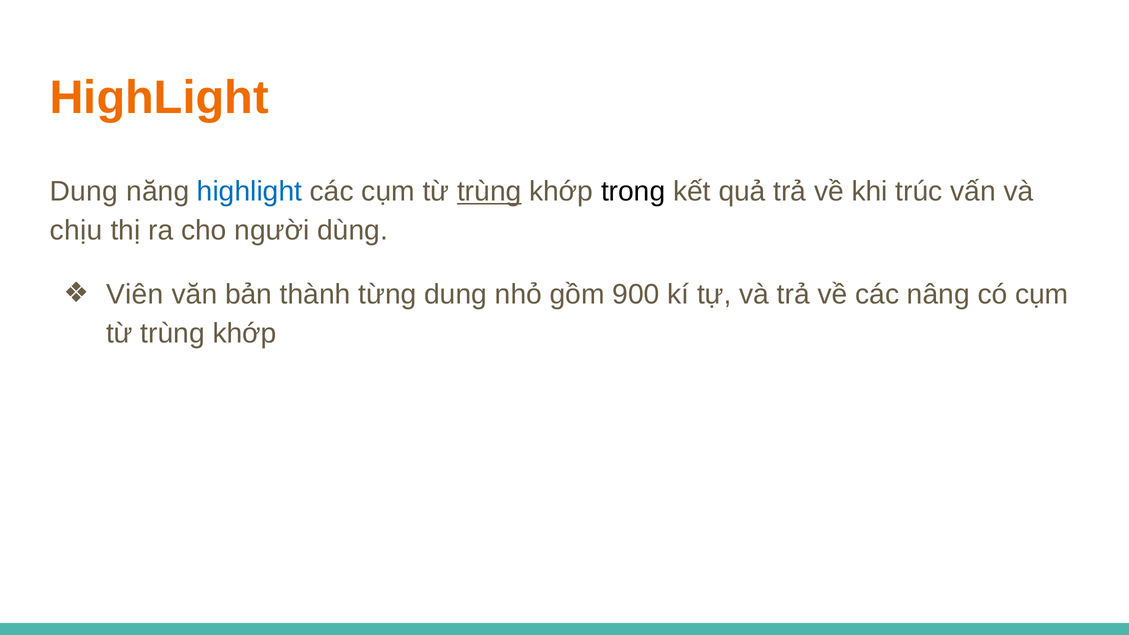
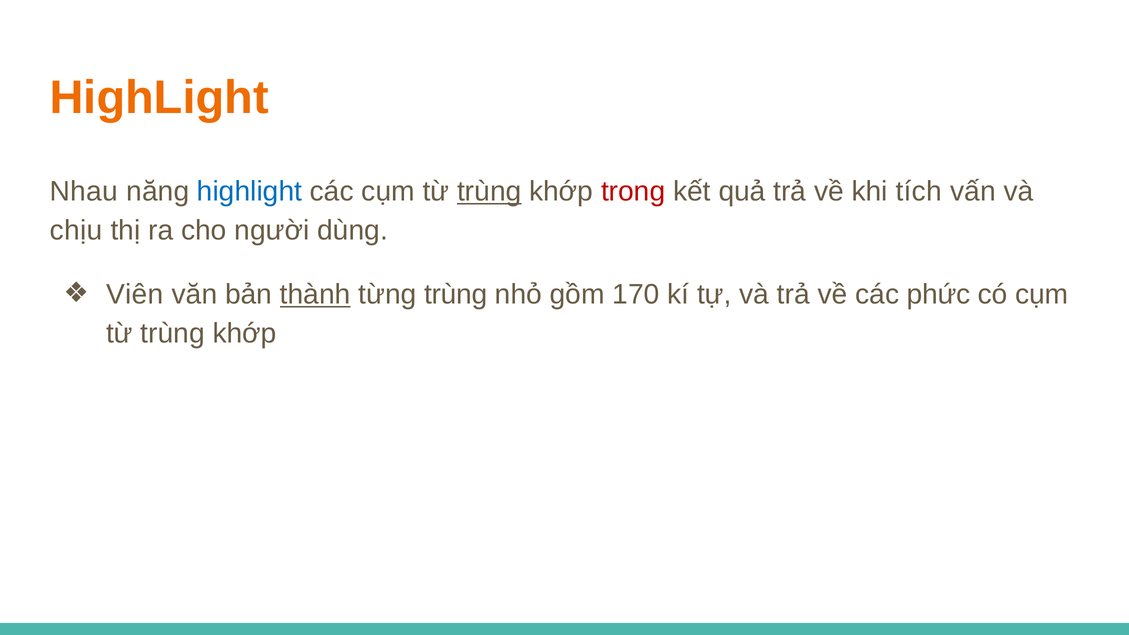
Dung at (84, 192): Dung -> Nhau
trong colour: black -> red
trúc: trúc -> tích
thành underline: none -> present
từng dung: dung -> trùng
900: 900 -> 170
nâng: nâng -> phức
